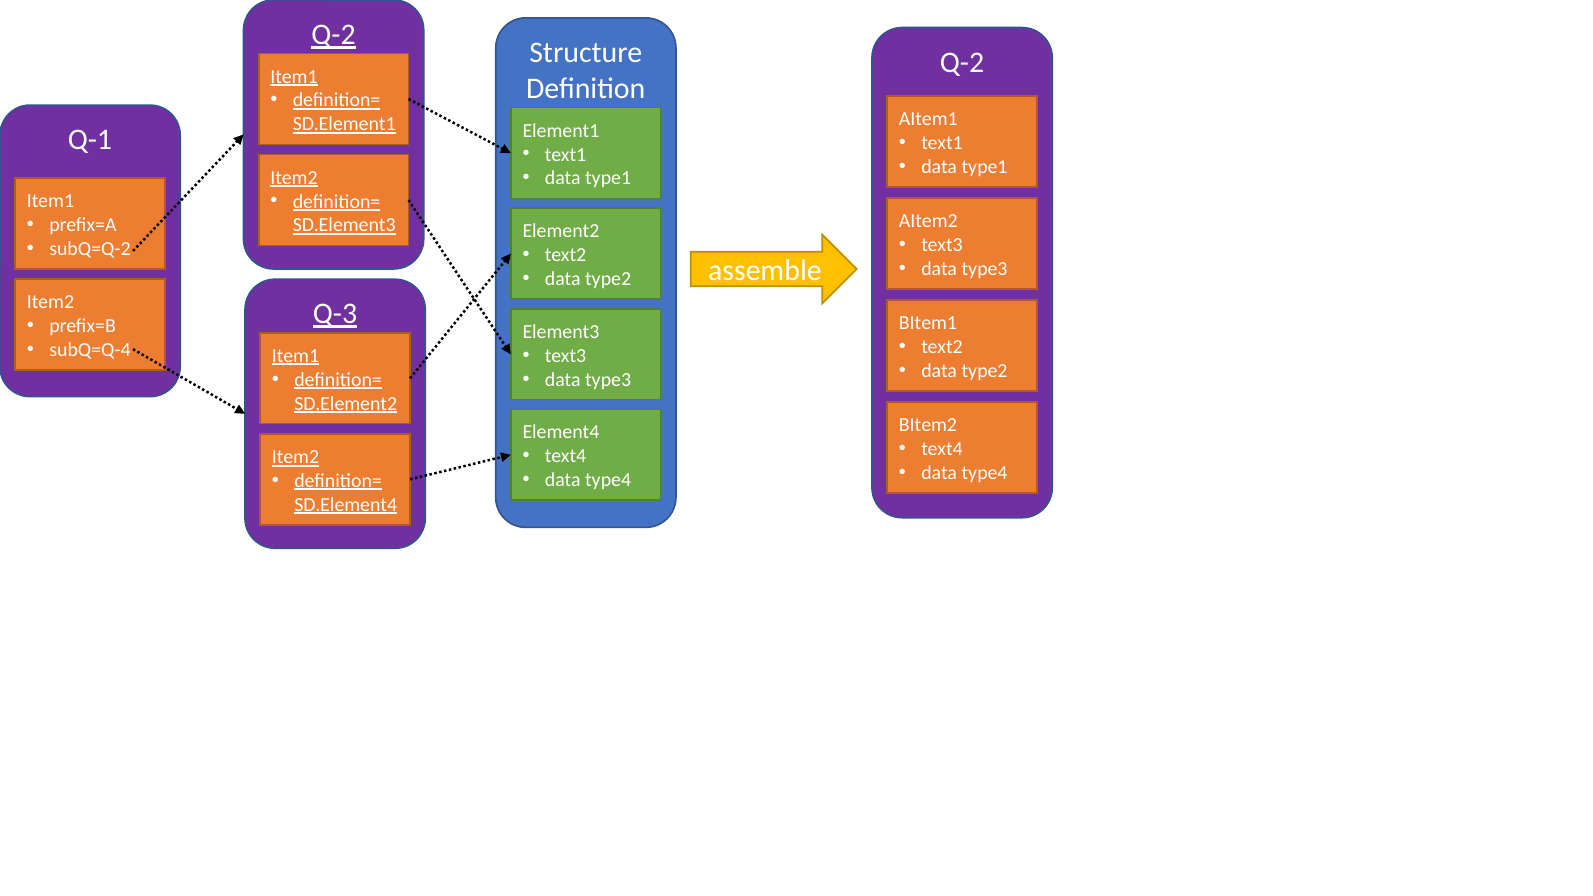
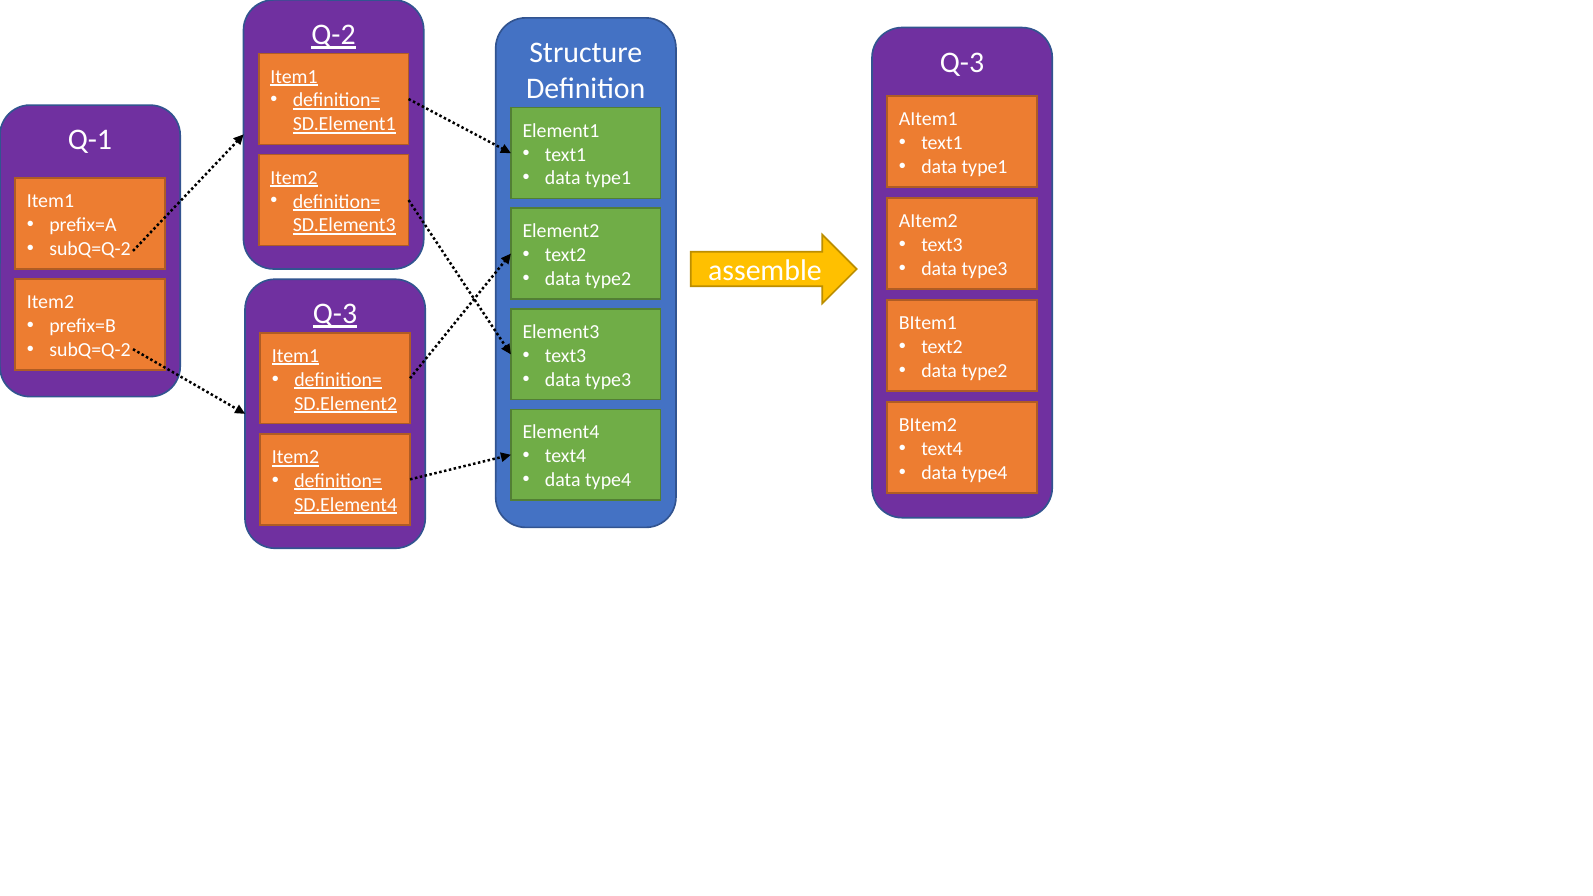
Q-2 at (962, 62): Q-2 -> Q-3
subQ=Q-4 at (90, 350): subQ=Q-4 -> subQ=Q-2
